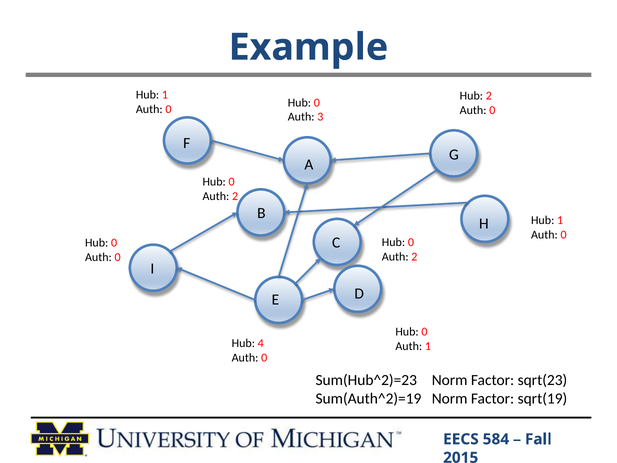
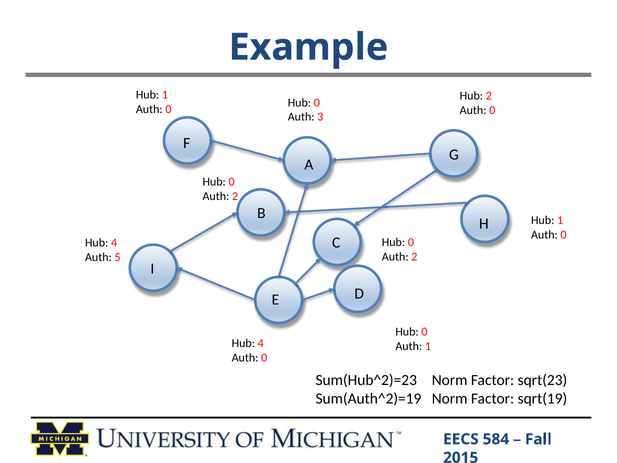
0 at (114, 243): 0 -> 4
0 at (118, 257): 0 -> 5
